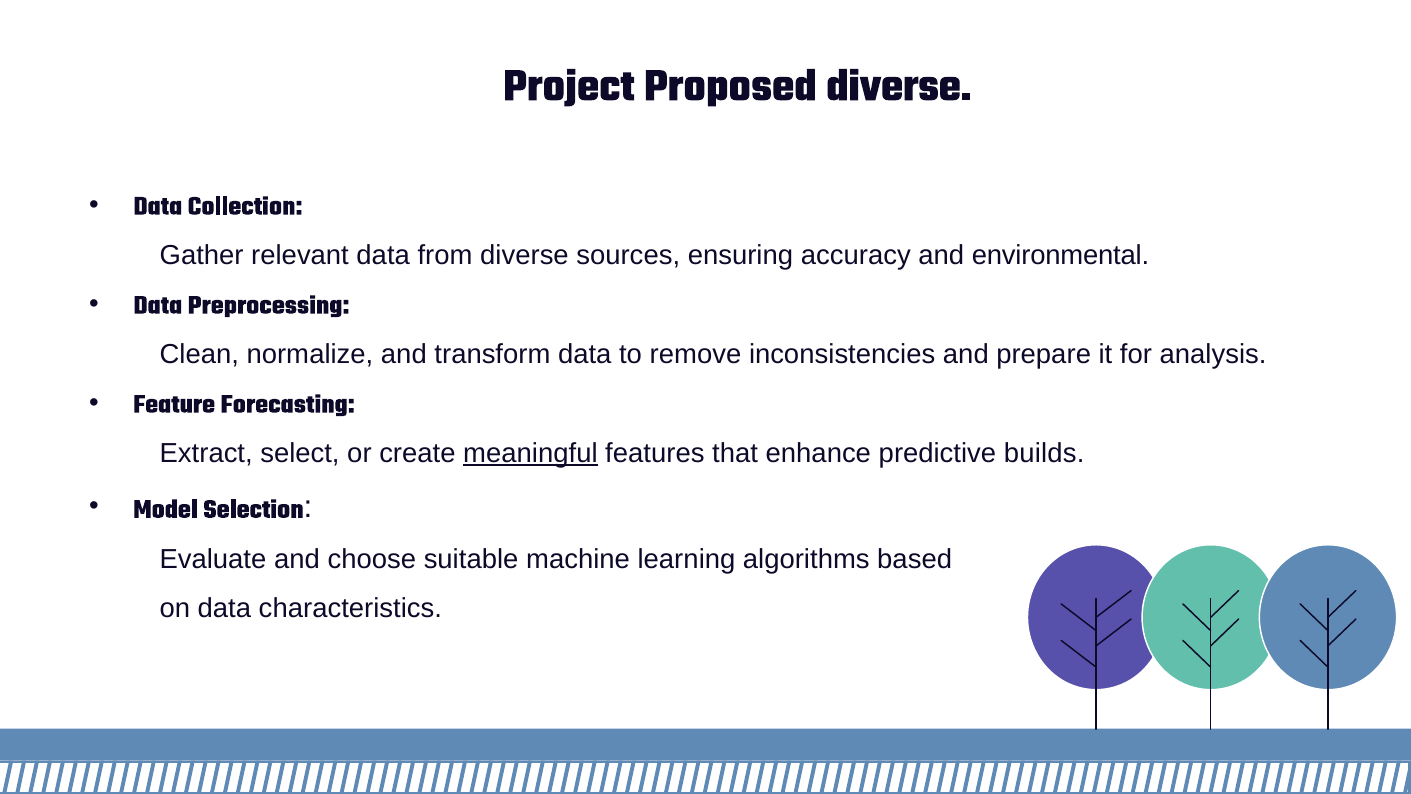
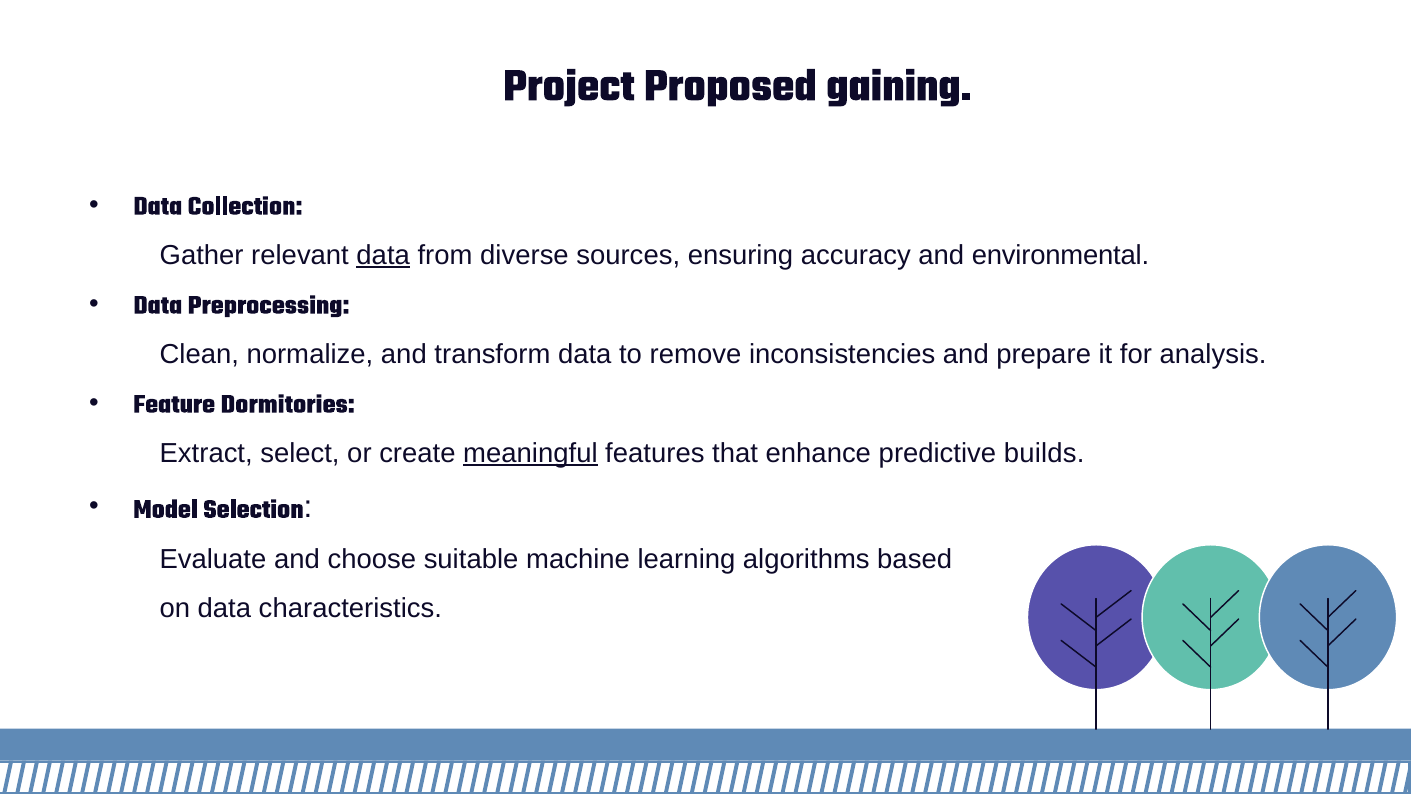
Proposed diverse: diverse -> gaining
data at (383, 255) underline: none -> present
Forecasting: Forecasting -> Dormitories
